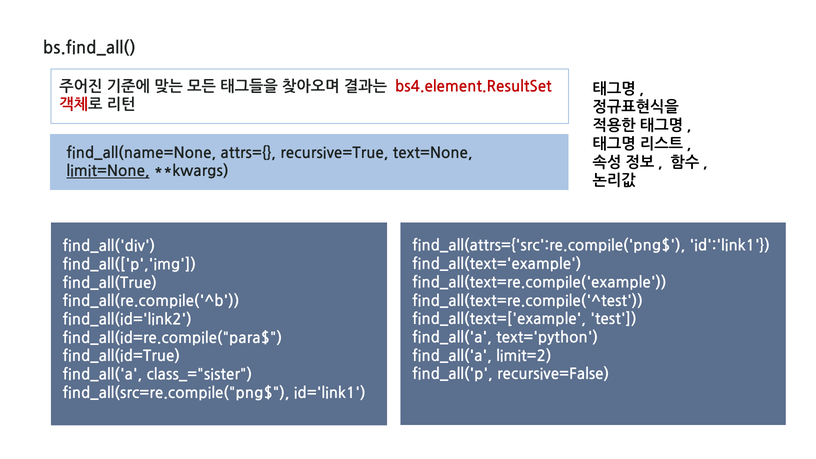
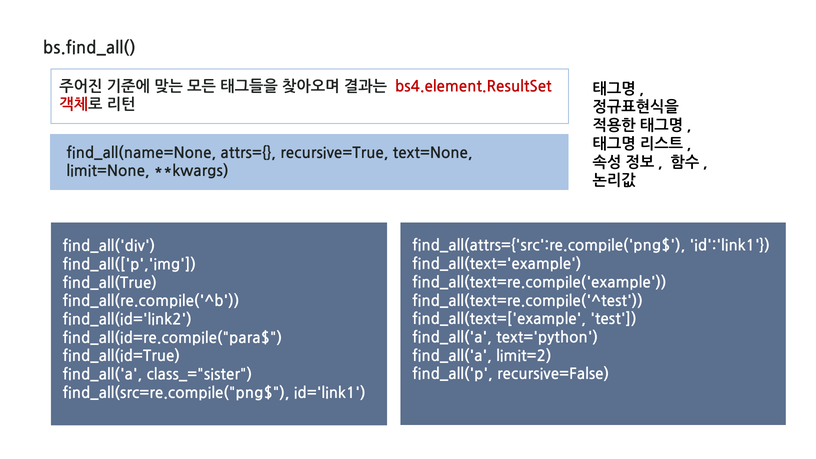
limit=None underline: present -> none
